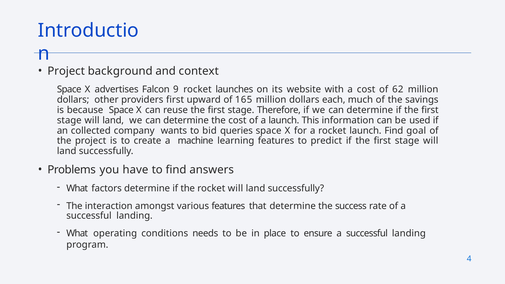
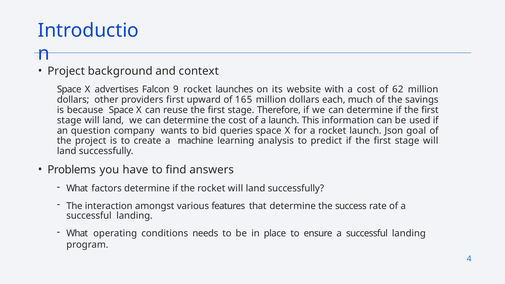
collected: collected -> question
launch Find: Find -> Json
learning features: features -> analysis
